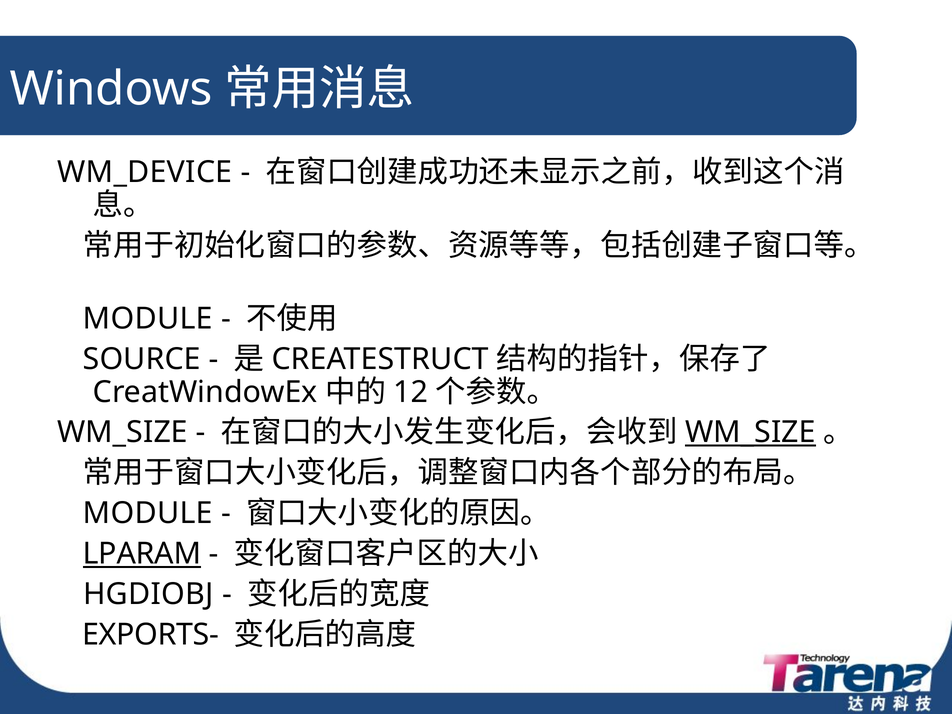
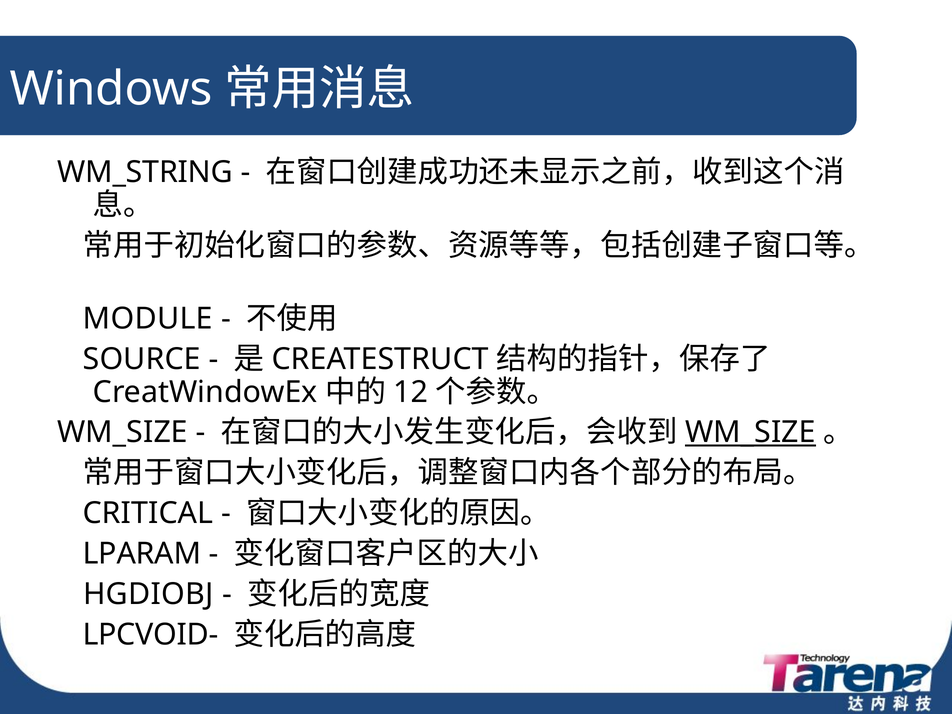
WM_DEVICE: WM_DEVICE -> WM_STRING
MODULE at (148, 513): MODULE -> CRITICAL
LPARAM underline: present -> none
EXPORTS-: EXPORTS- -> LPCVOID-
